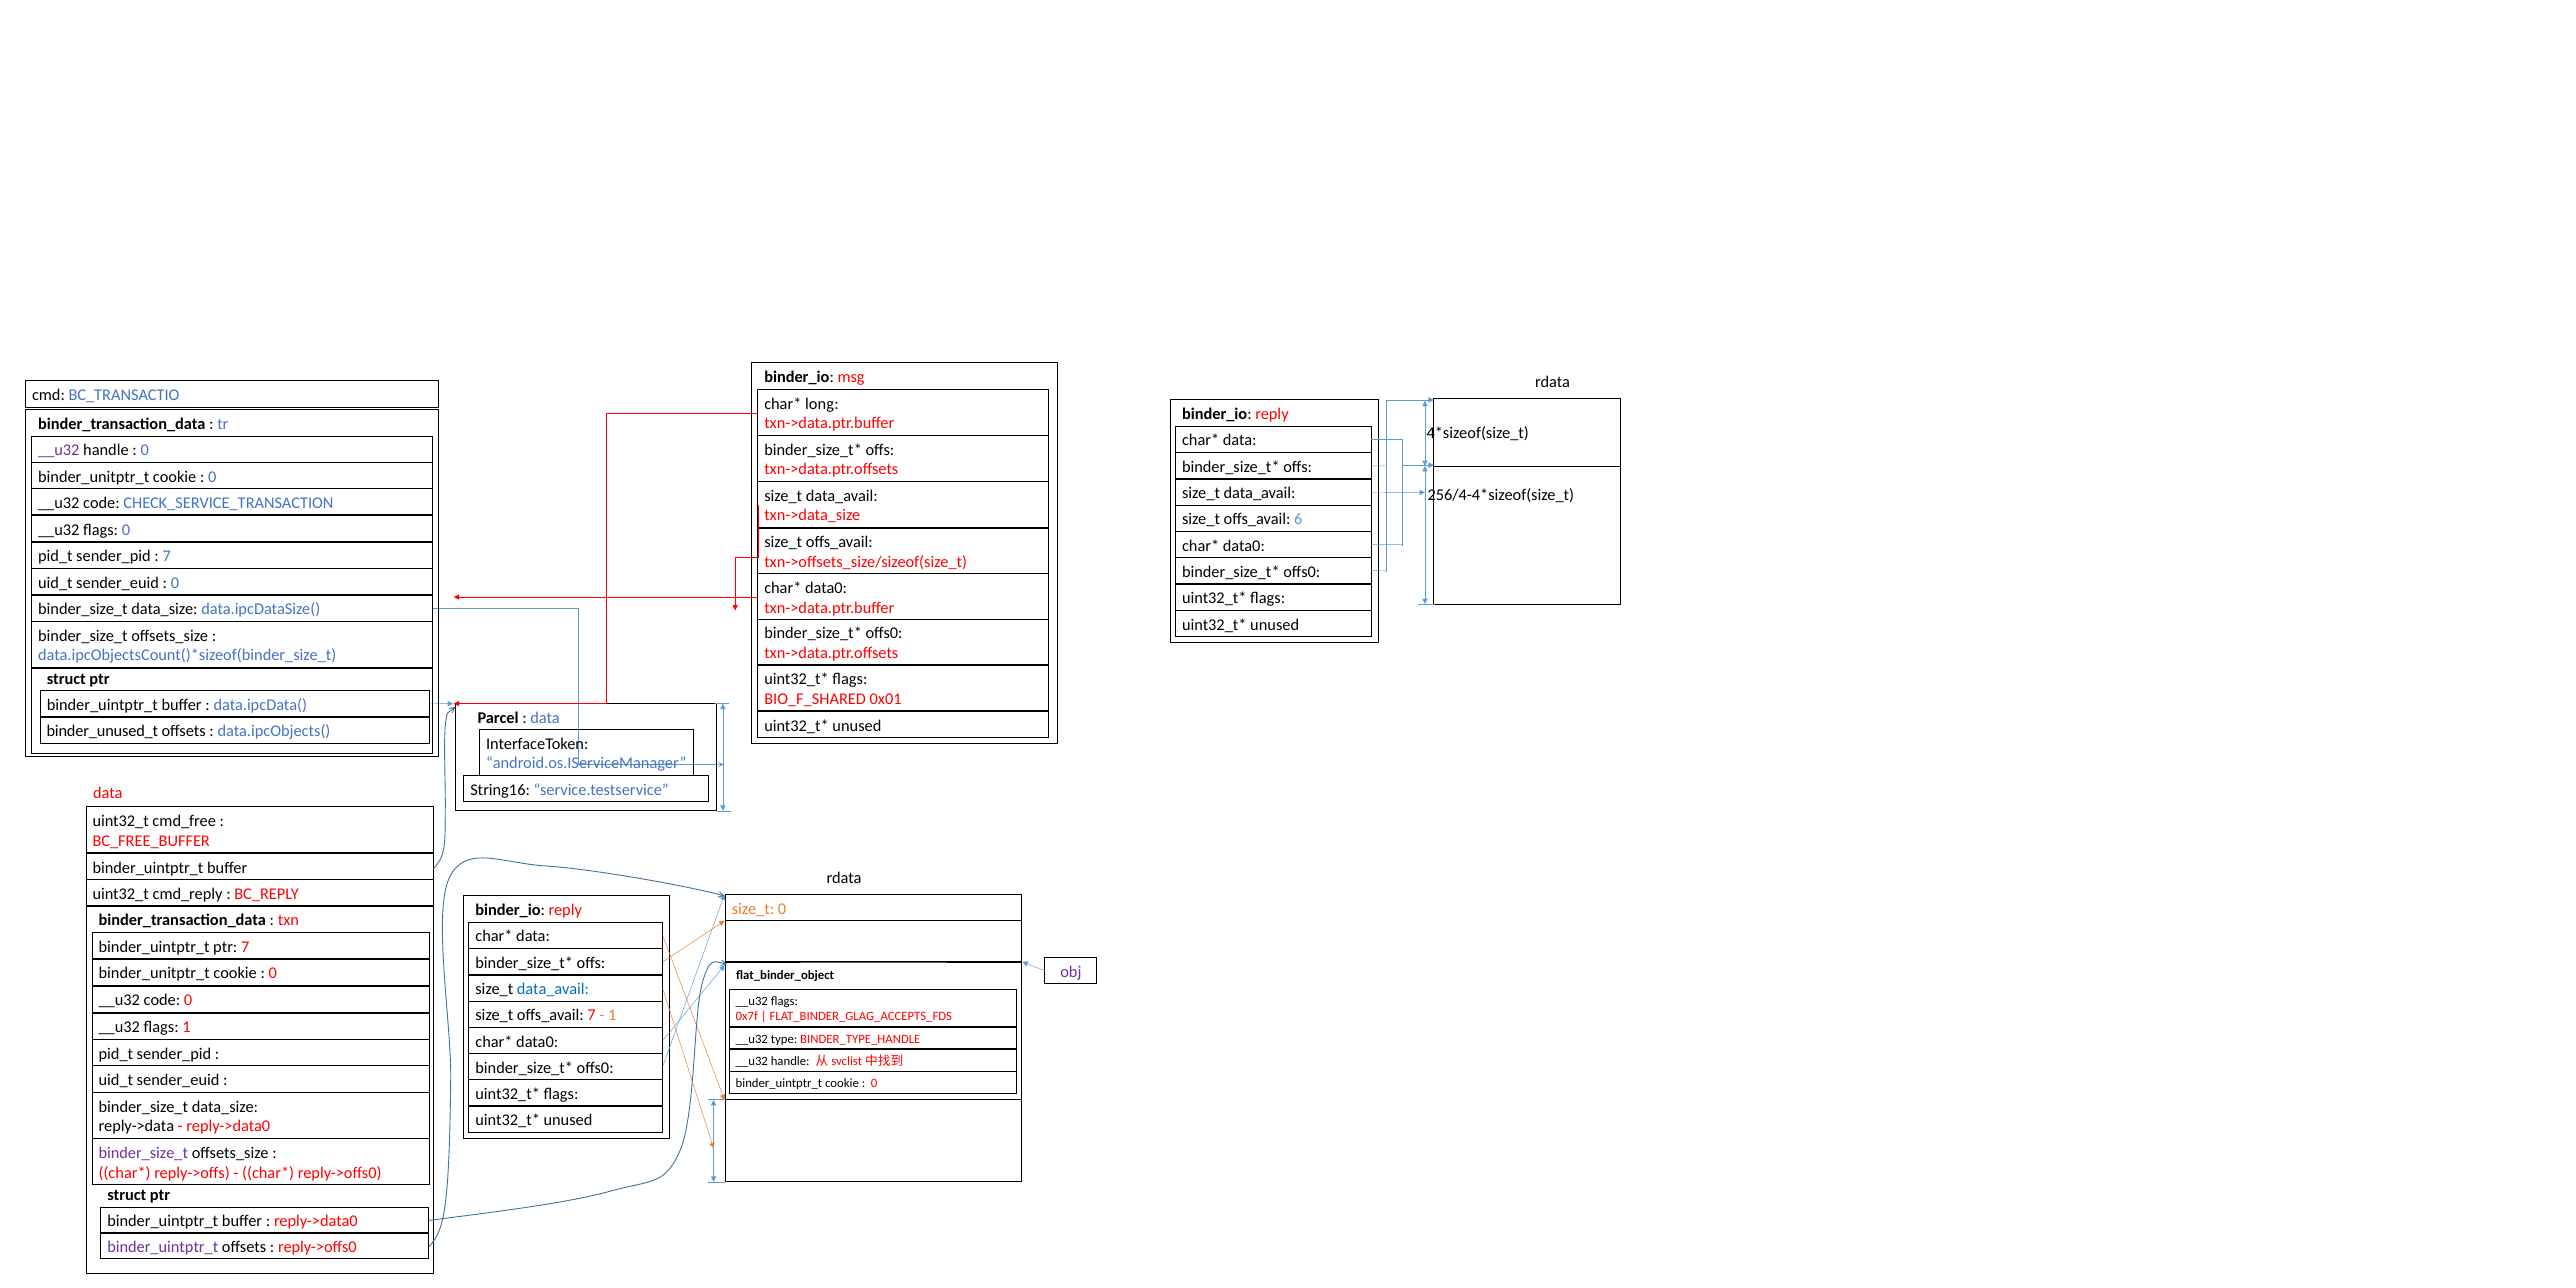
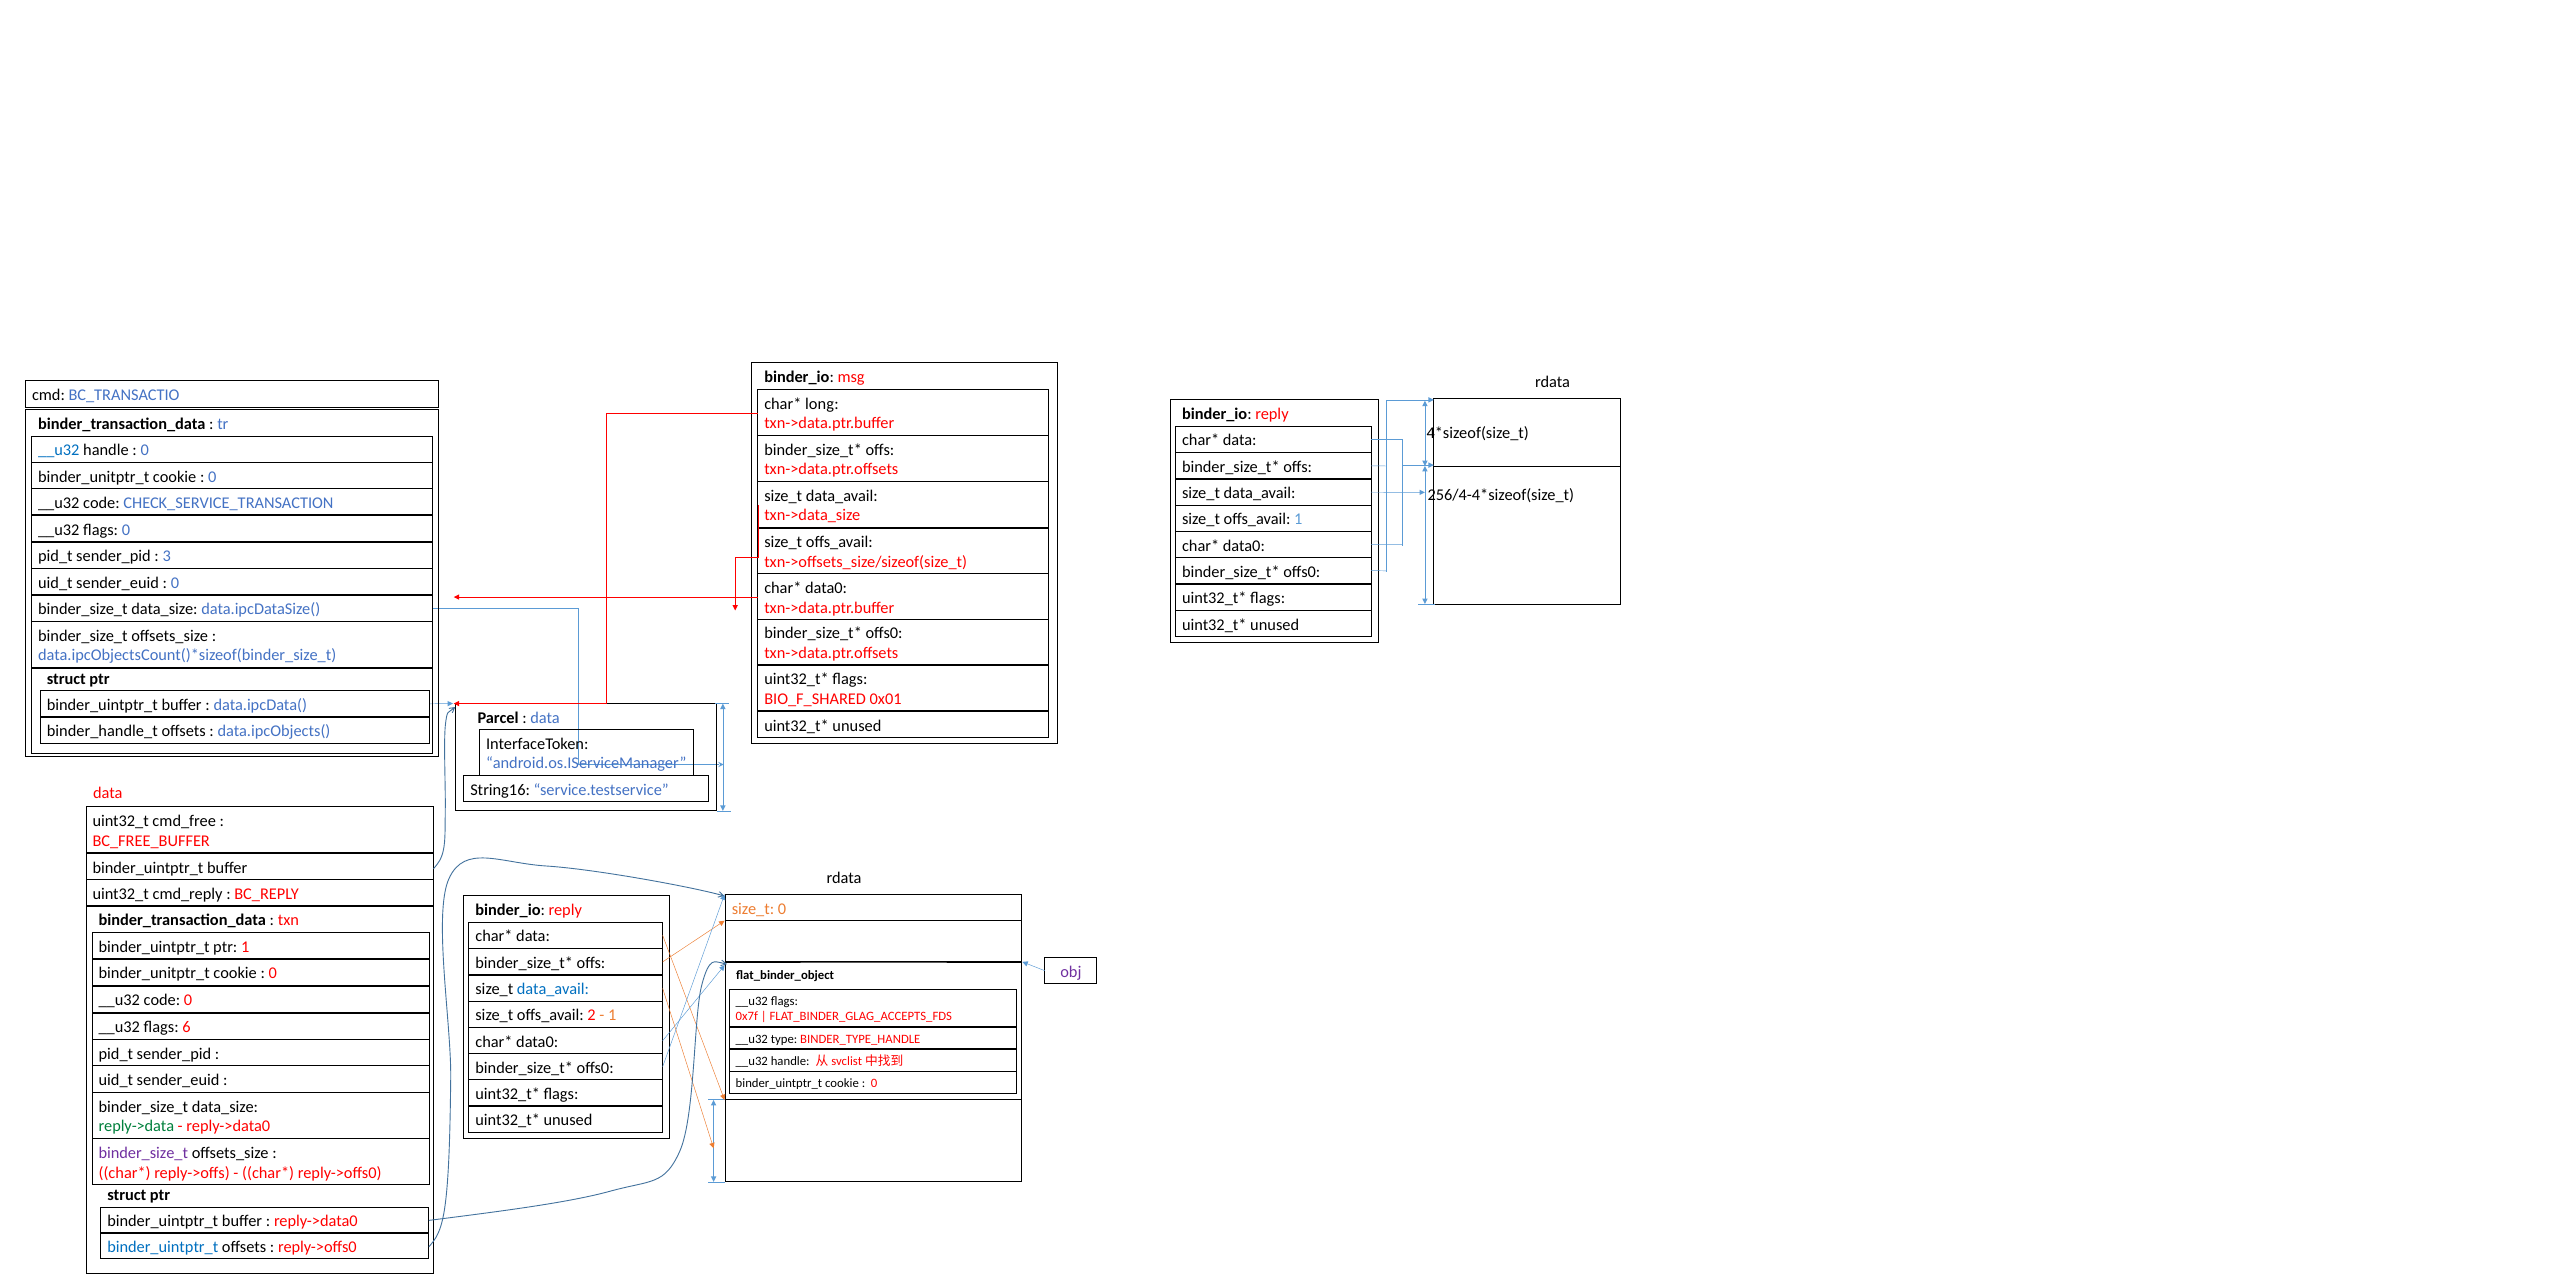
__u32 at (59, 450) colour: purple -> blue
offs_avail 6: 6 -> 1
7 at (167, 557): 7 -> 3
binder_unused_t: binder_unused_t -> binder_handle_t
ptr 7: 7 -> 1
offs_avail 7: 7 -> 2
flags 1: 1 -> 6
reply->data colour: black -> green
binder_uintptr_t at (163, 1247) colour: purple -> blue
